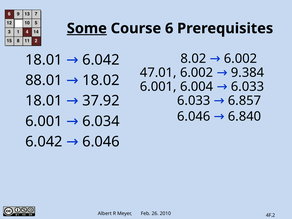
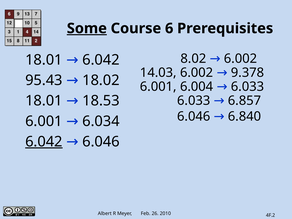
47.01: 47.01 -> 14.03
9.384: 9.384 -> 9.378
88.01: 88.01 -> 95.43
37.92: 37.92 -> 18.53
6.042 at (44, 142) underline: none -> present
